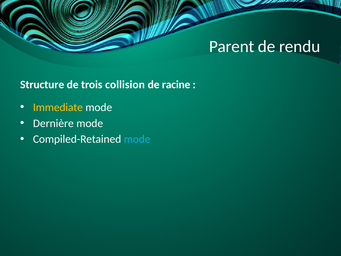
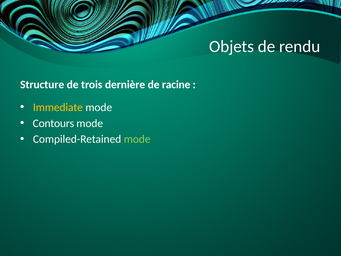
Parent: Parent -> Objets
collision: collision -> dernière
Dernière: Dernière -> Contours
mode at (137, 139) colour: light blue -> light green
